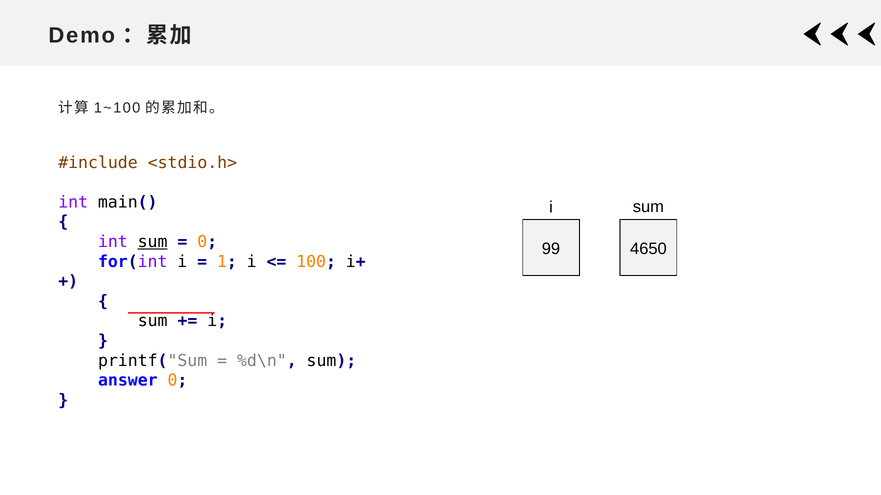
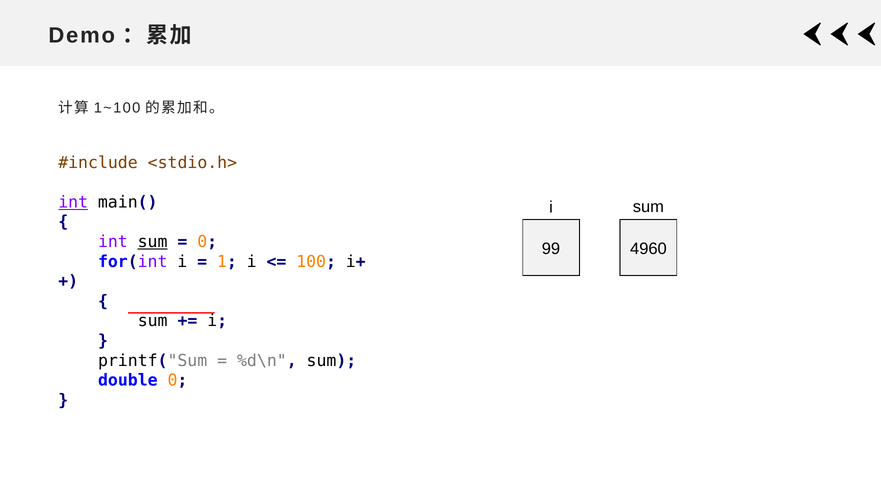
int at (73, 202) underline: none -> present
4650: 4650 -> 4960
answer: answer -> double
